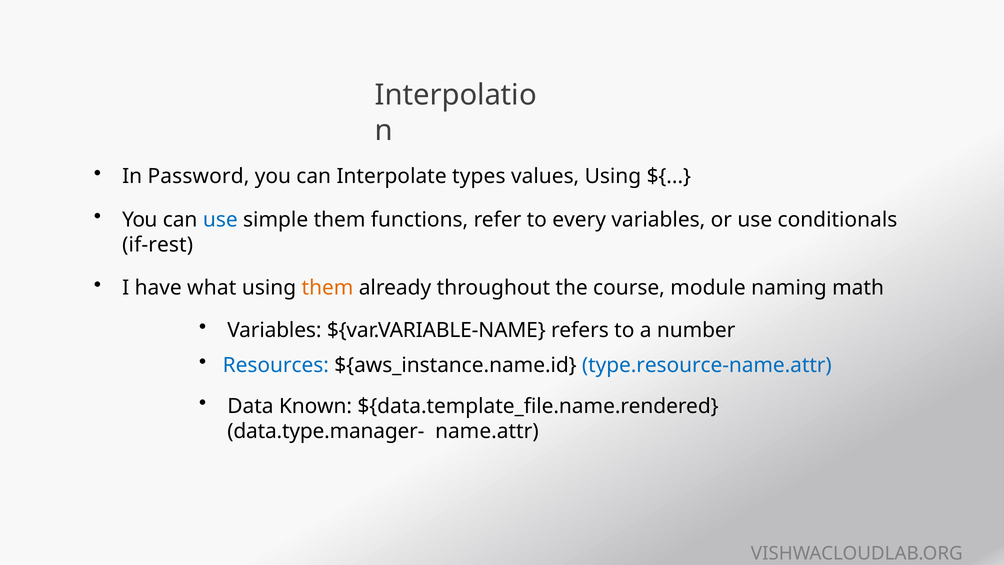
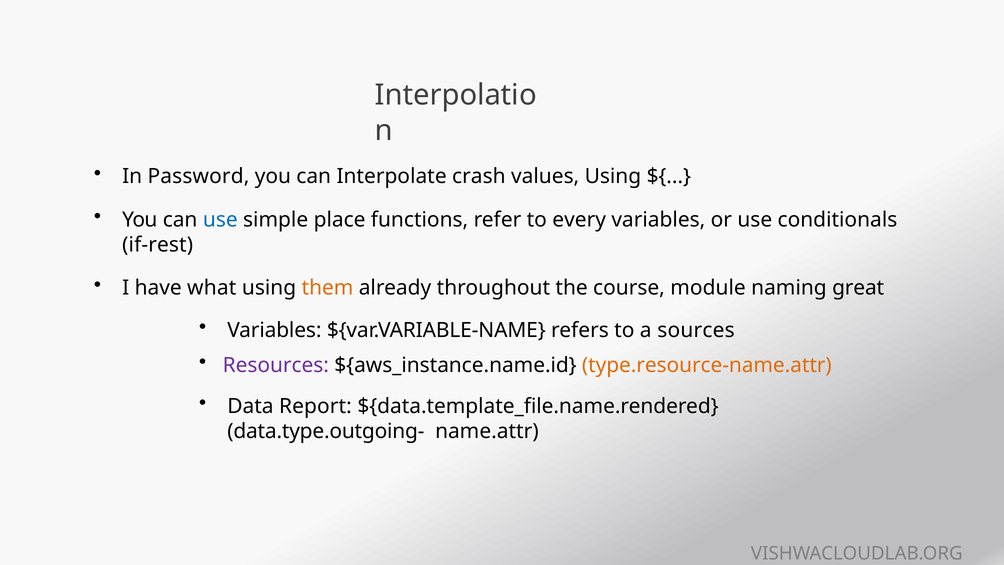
types: types -> crash
simple them: them -> place
math: math -> great
number: number -> sources
Resources colour: blue -> purple
type.resource-name.attr colour: blue -> orange
Known: Known -> Report
data.type.manager-: data.type.manager- -> data.type.outgoing-
